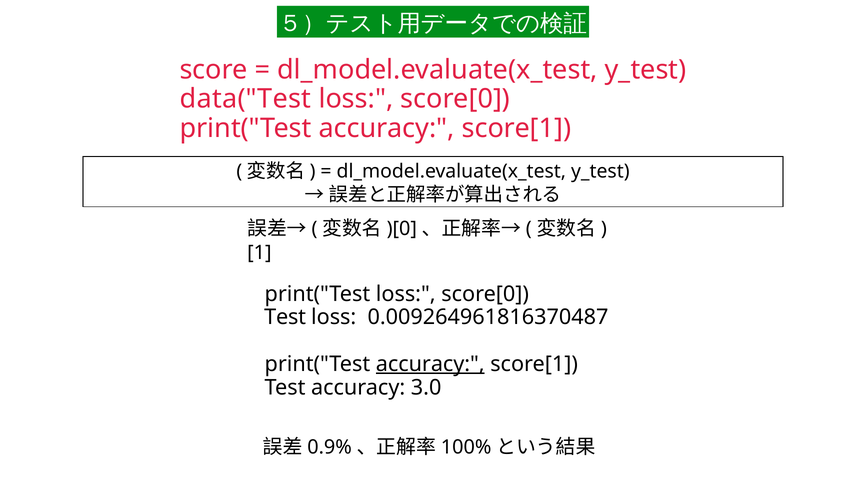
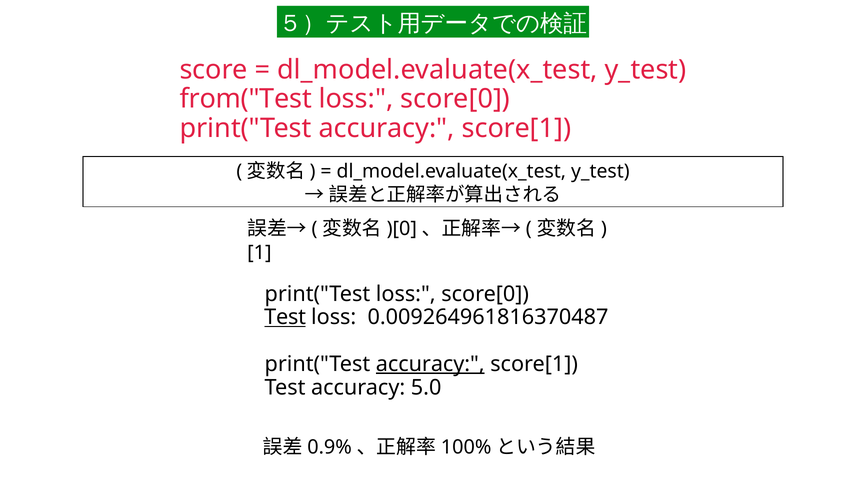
data("Test: data("Test -> from("Test
Test at (285, 317) underline: none -> present
3.0: 3.0 -> 5.0
